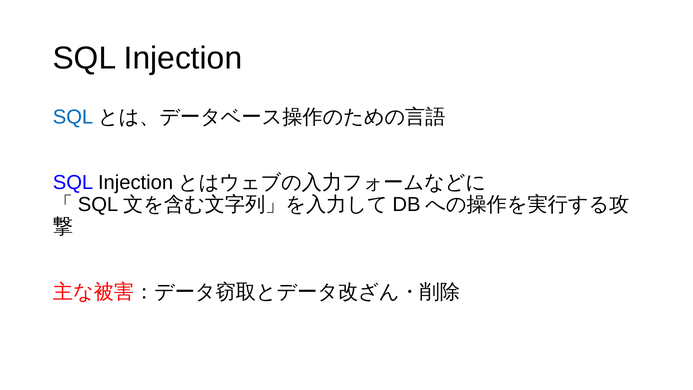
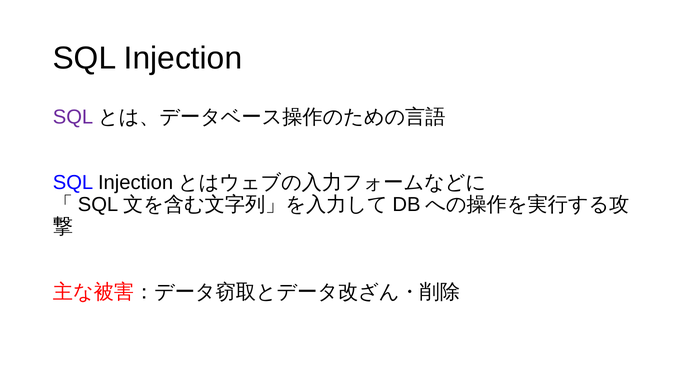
SQL at (73, 117) colour: blue -> purple
